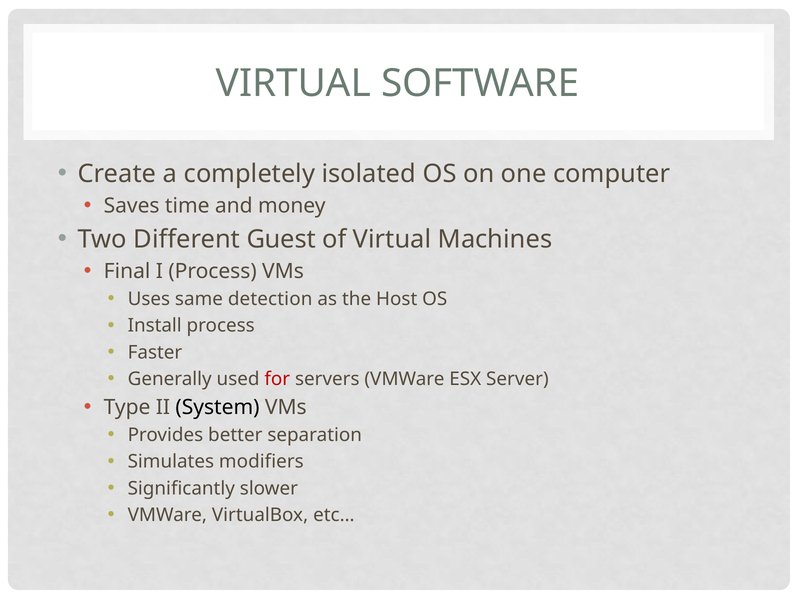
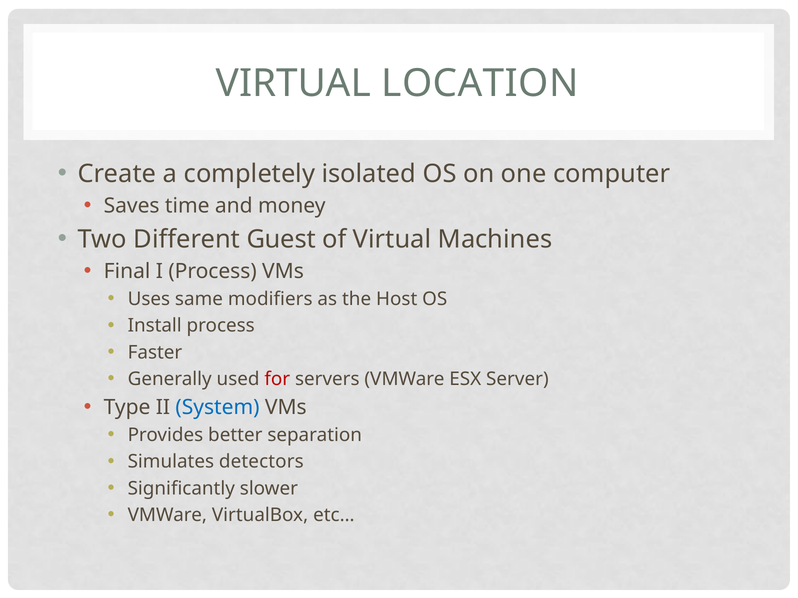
SOFTWARE: SOFTWARE -> LOCATION
detection: detection -> modifiers
System colour: black -> blue
modifiers: modifiers -> detectors
